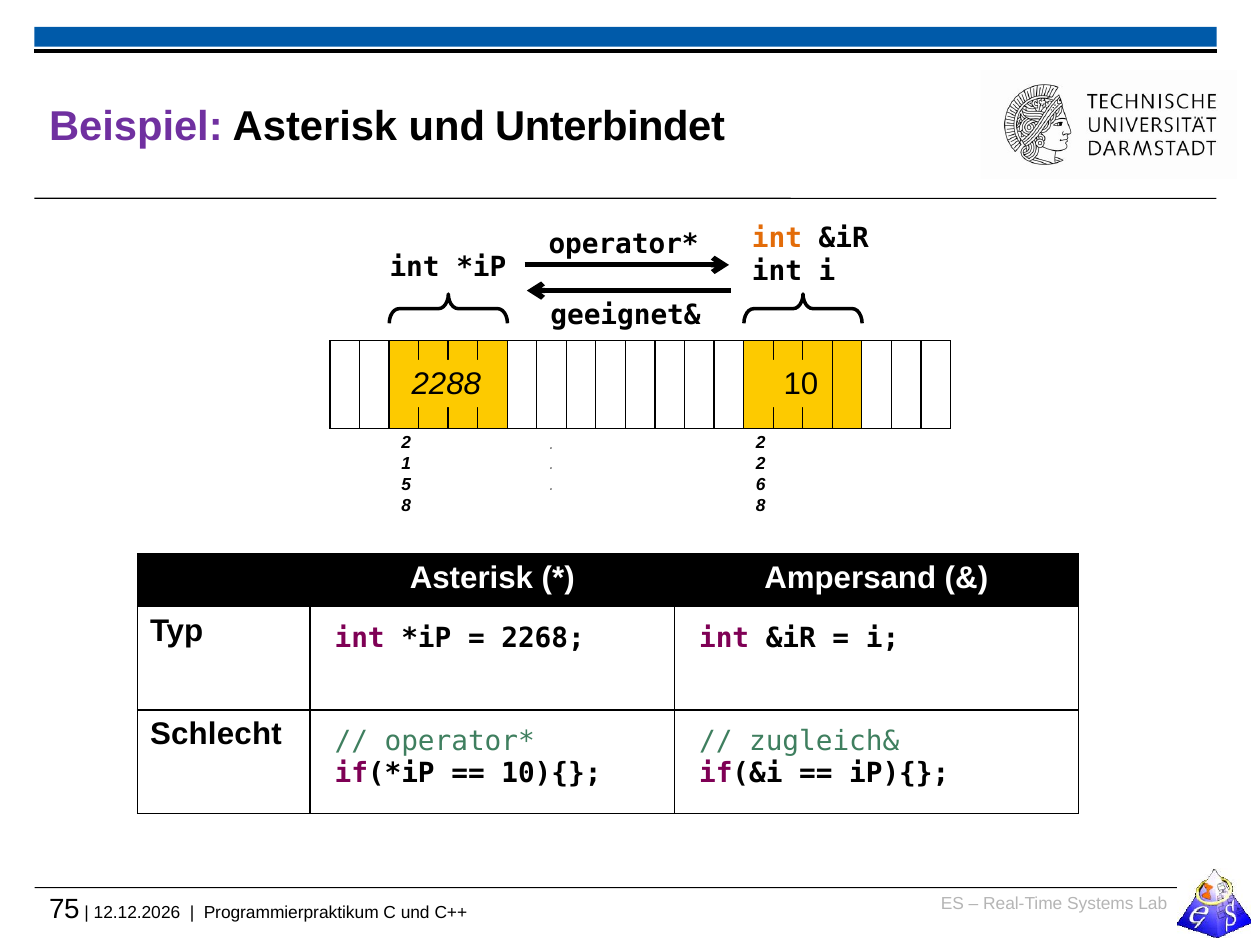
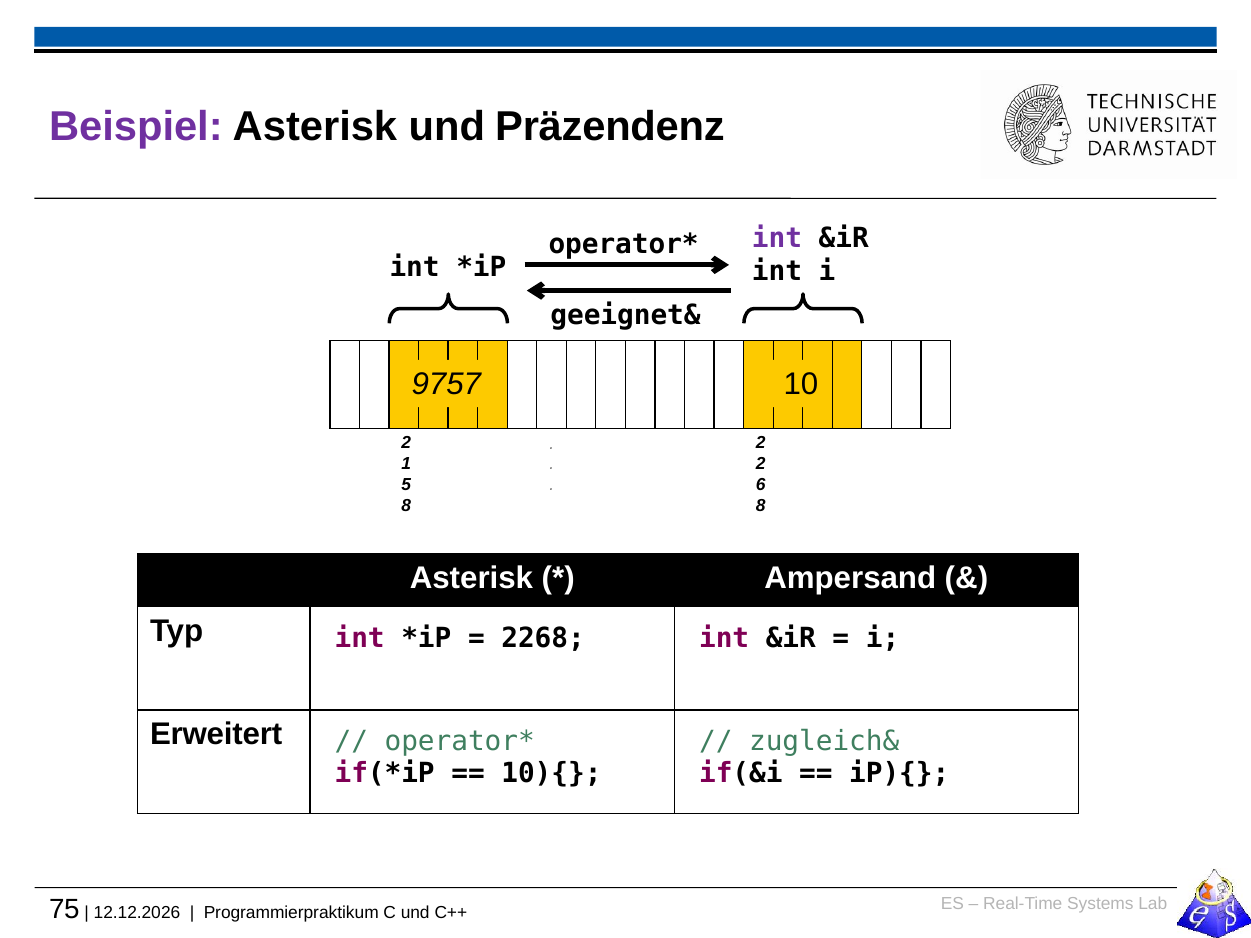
Unterbindet: Unterbindet -> Präzendenz
int at (777, 239) colour: orange -> purple
2288: 2288 -> 9757
Schlecht: Schlecht -> Erweitert
